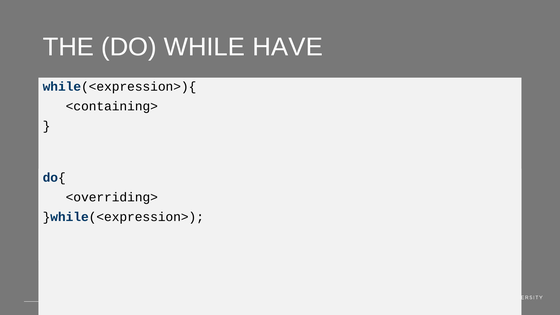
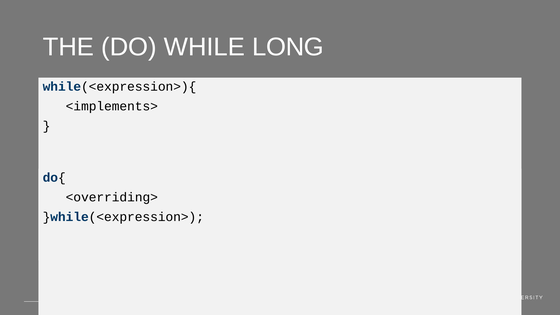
HAVE: HAVE -> LONG
<containing>: <containing> -> <implements>
